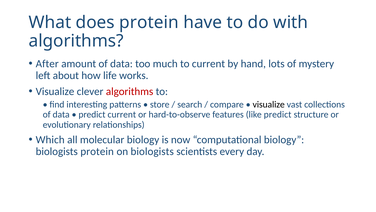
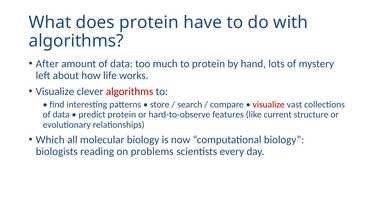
to current: current -> protein
visualize at (269, 104) colour: black -> red
predict current: current -> protein
like predict: predict -> current
biologists protein: protein -> reading
on biologists: biologists -> problems
